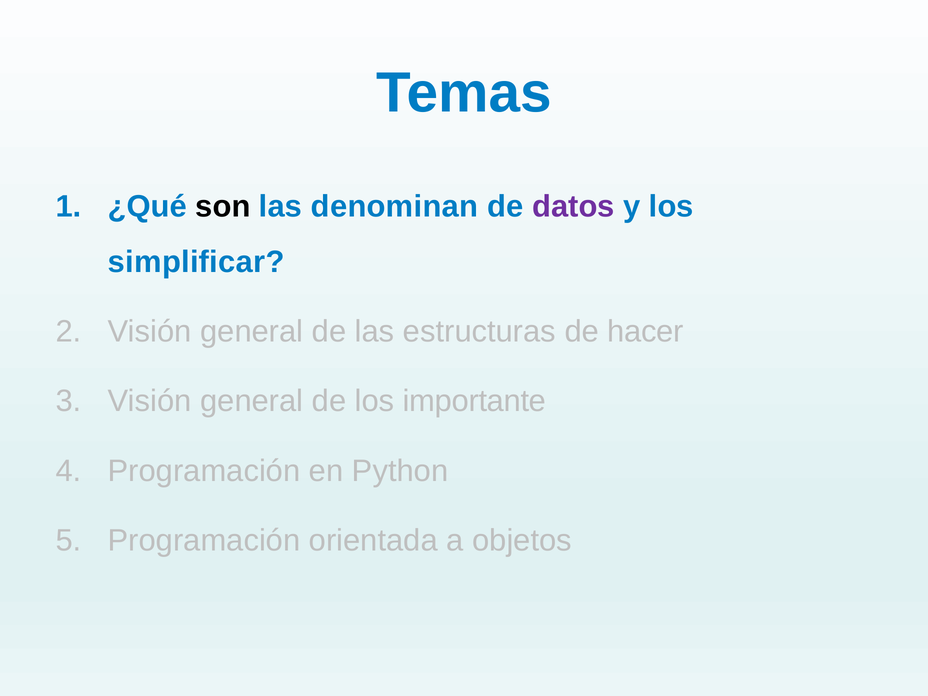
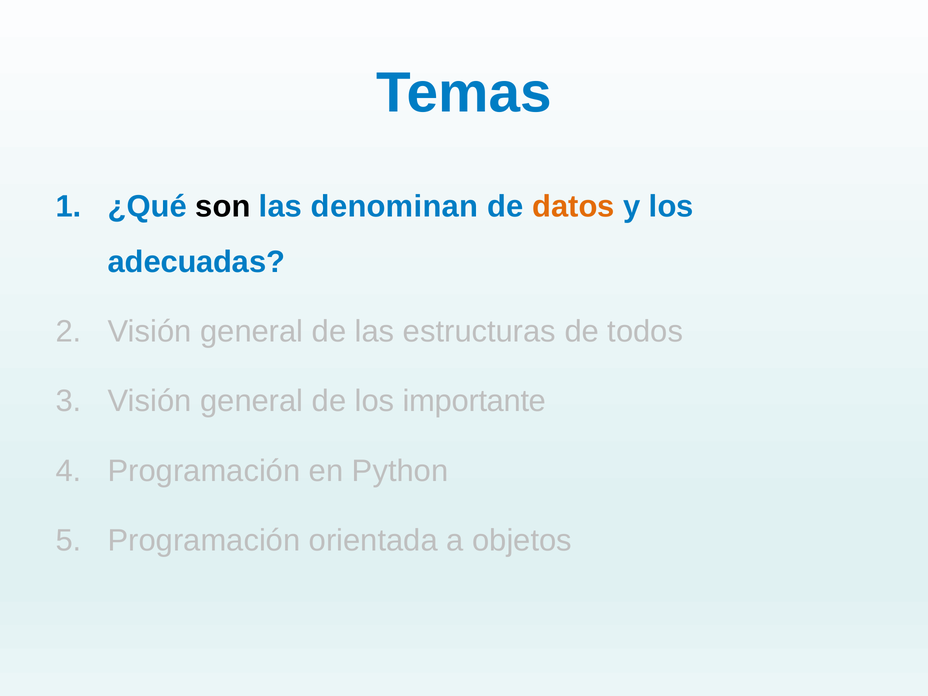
datos colour: purple -> orange
simplificar: simplificar -> adecuadas
hacer: hacer -> todos
